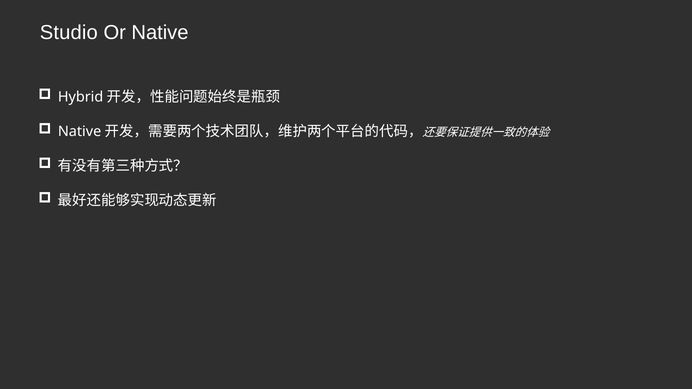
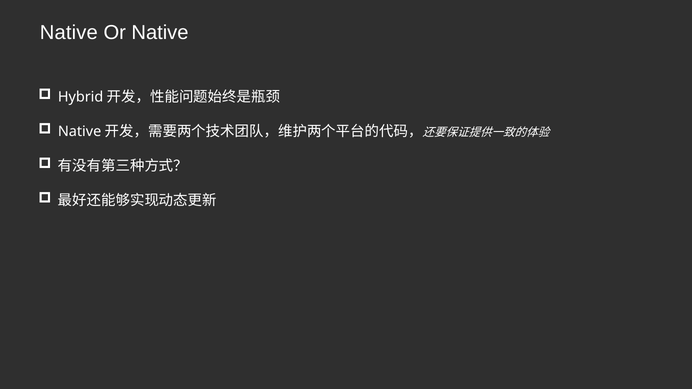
Studio at (69, 33): Studio -> Native
